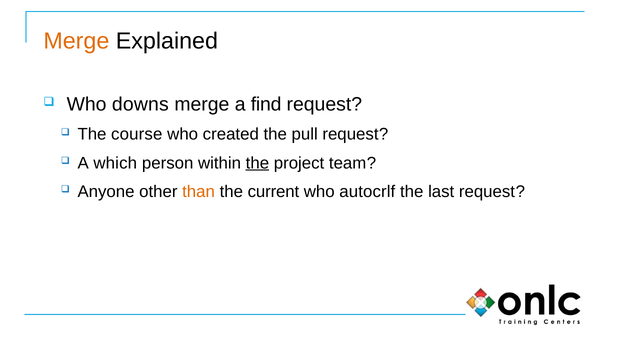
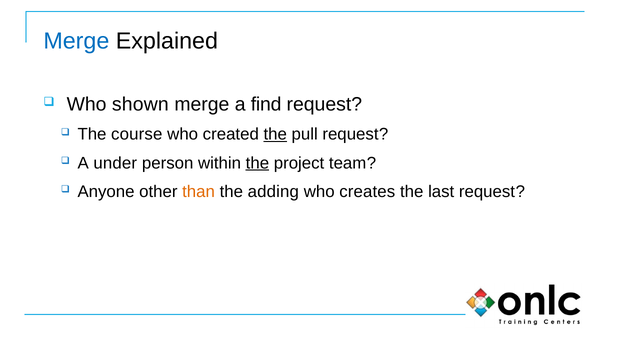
Merge at (76, 41) colour: orange -> blue
downs: downs -> shown
the at (275, 135) underline: none -> present
which: which -> under
current: current -> adding
autocrlf: autocrlf -> creates
